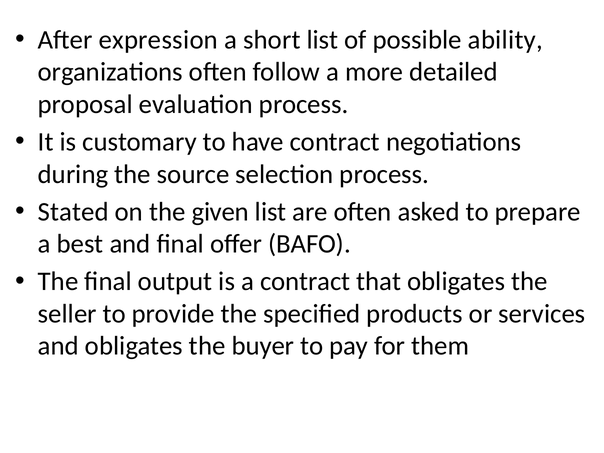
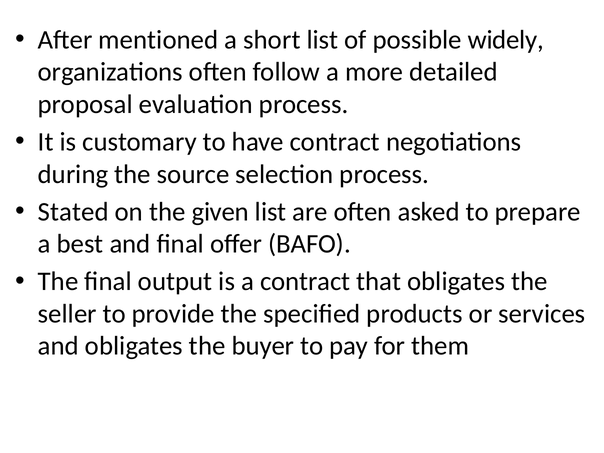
expression: expression -> mentioned
ability: ability -> widely
